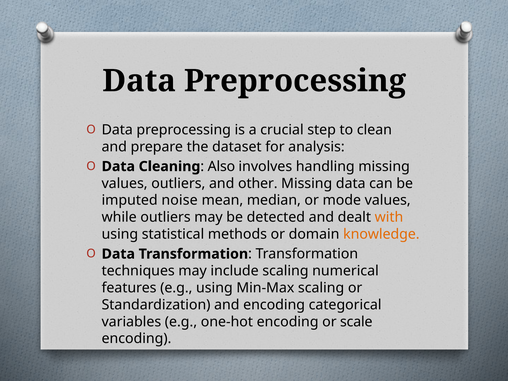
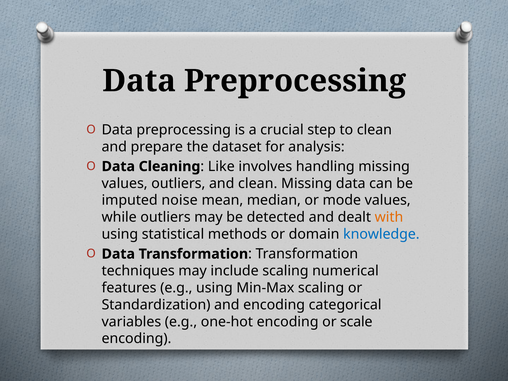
Also: Also -> Like
and other: other -> clean
knowledge colour: orange -> blue
